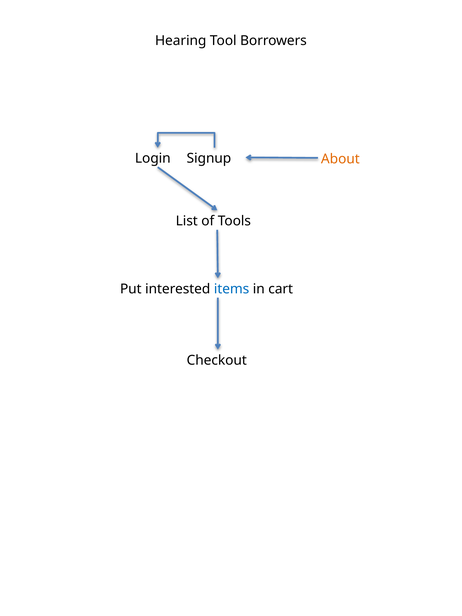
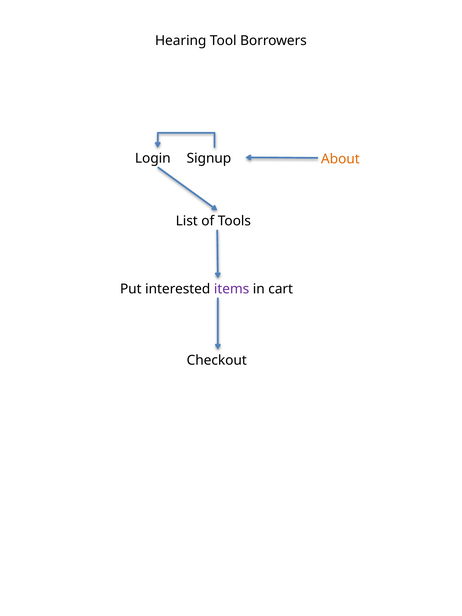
items colour: blue -> purple
